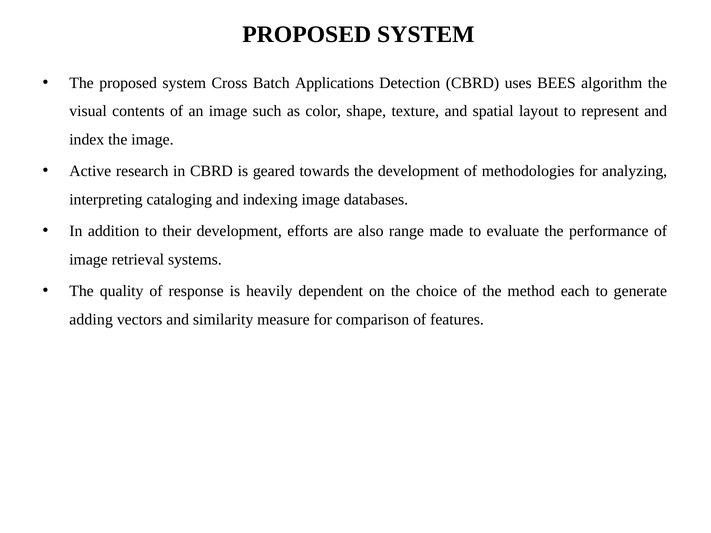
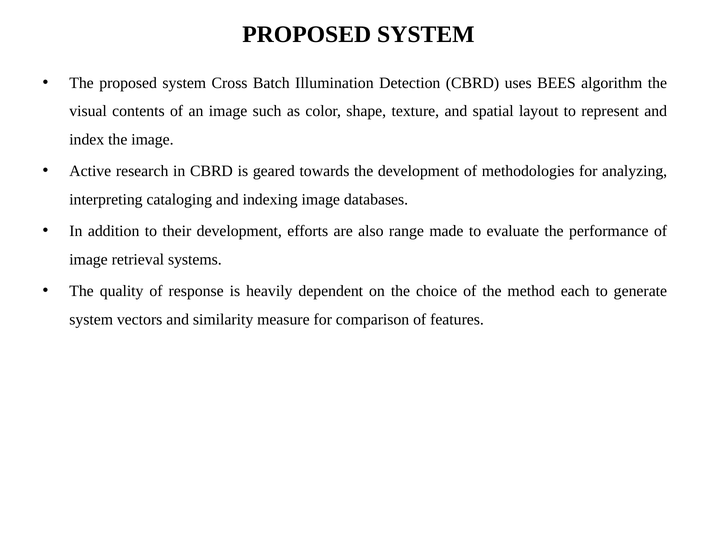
Applications: Applications -> Illumination
adding at (91, 320): adding -> system
